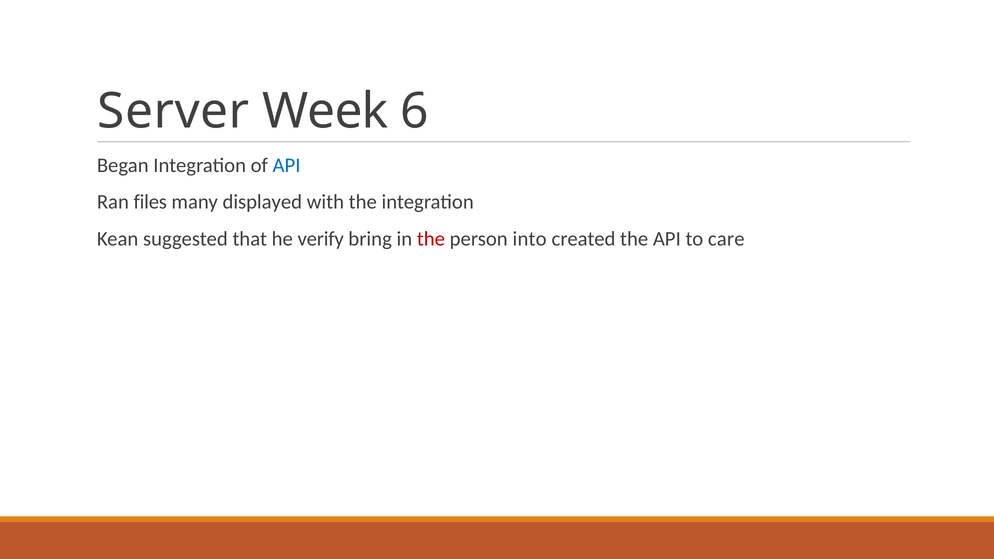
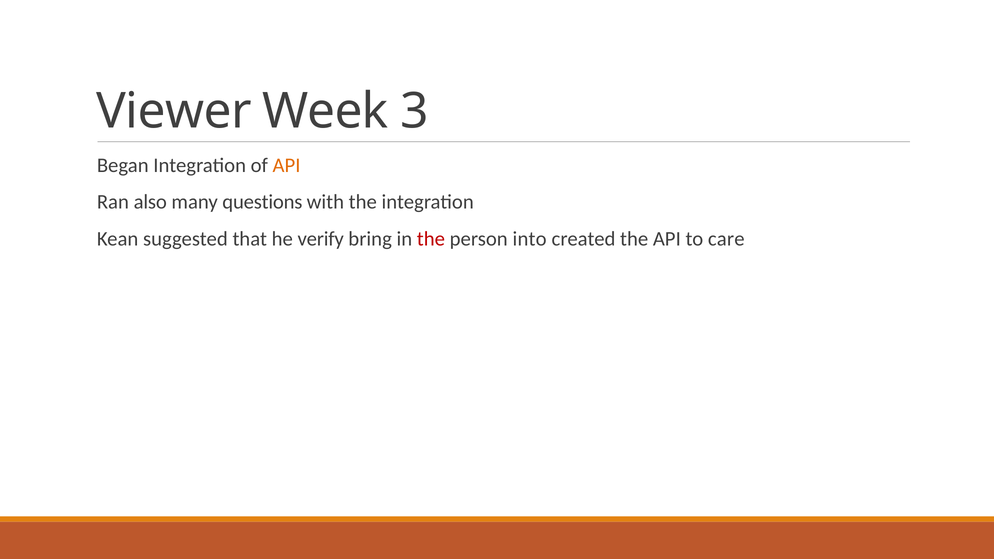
Server: Server -> Viewer
6: 6 -> 3
API at (287, 165) colour: blue -> orange
files: files -> also
displayed: displayed -> questions
